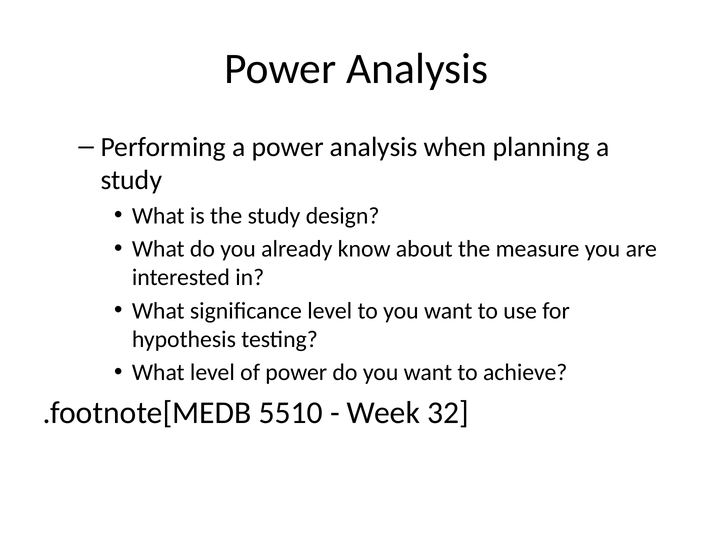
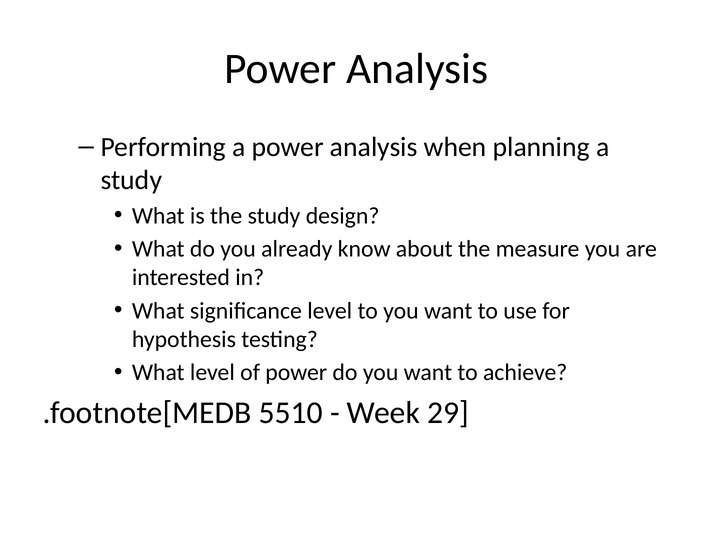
32: 32 -> 29
